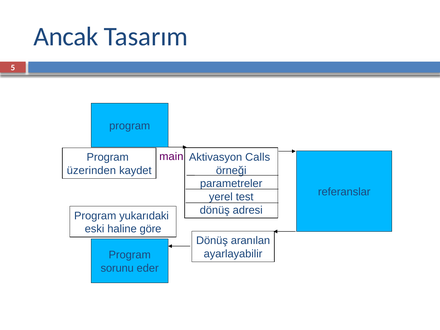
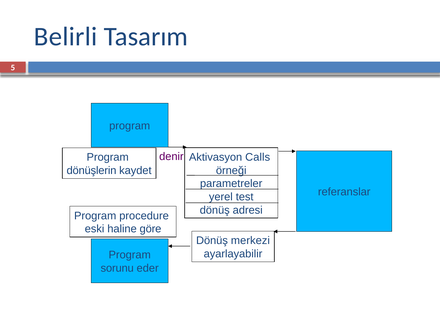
Ancak: Ancak -> Belirli
main: main -> denir
üzerinden: üzerinden -> dönüşlerin
yukarıdaki: yukarıdaki -> procedure
aranılan: aranılan -> merkezi
